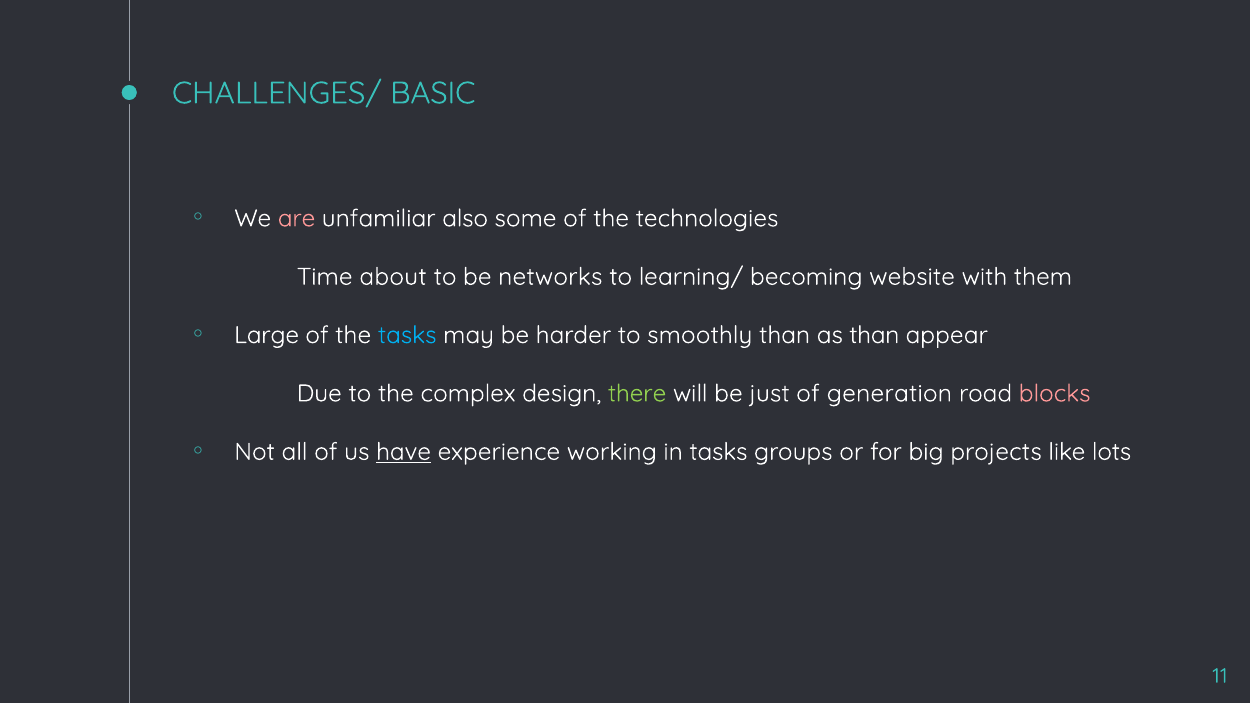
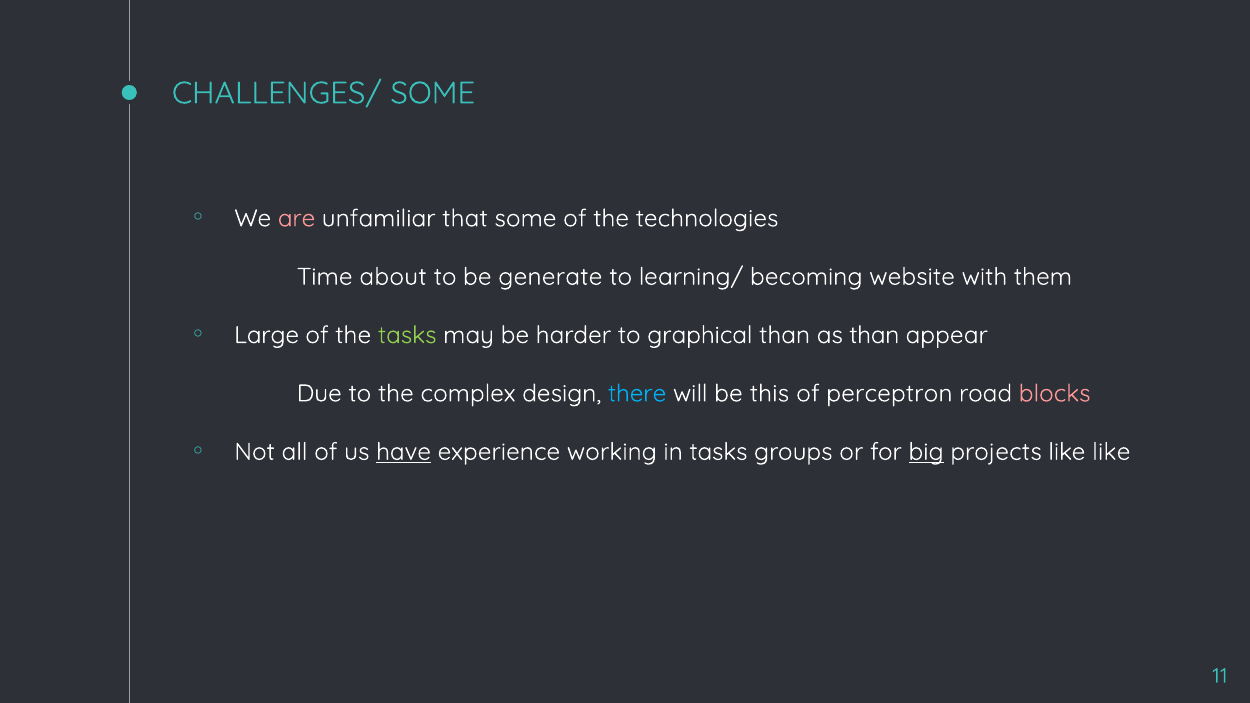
CHALLENGES/ BASIC: BASIC -> SOME
also: also -> that
networks: networks -> generate
tasks at (407, 335) colour: light blue -> light green
smoothly: smoothly -> graphical
there colour: light green -> light blue
just: just -> this
generation: generation -> perceptron
big underline: none -> present
like lots: lots -> like
